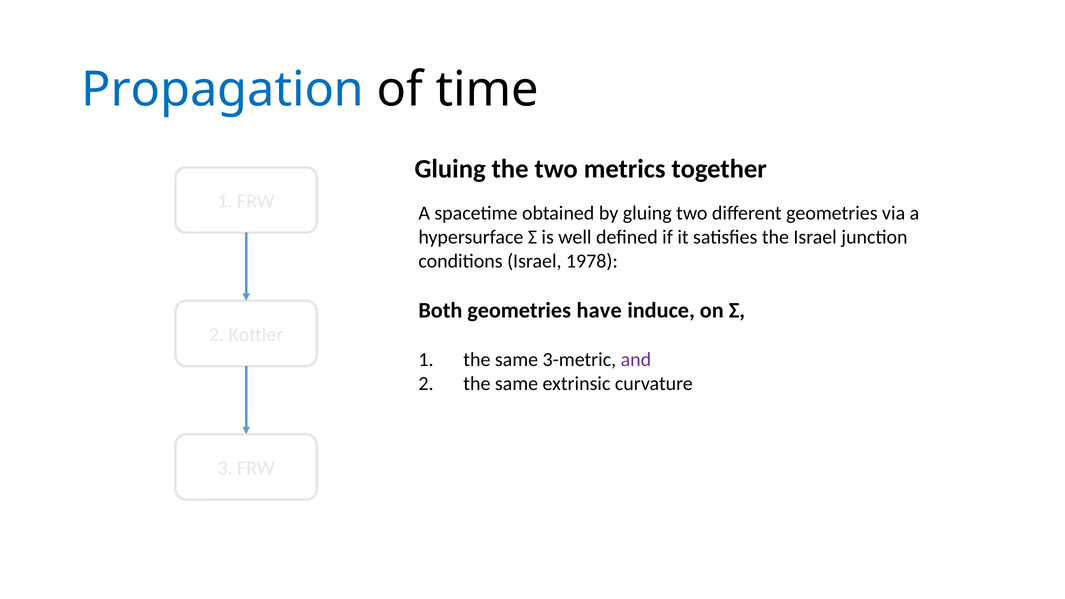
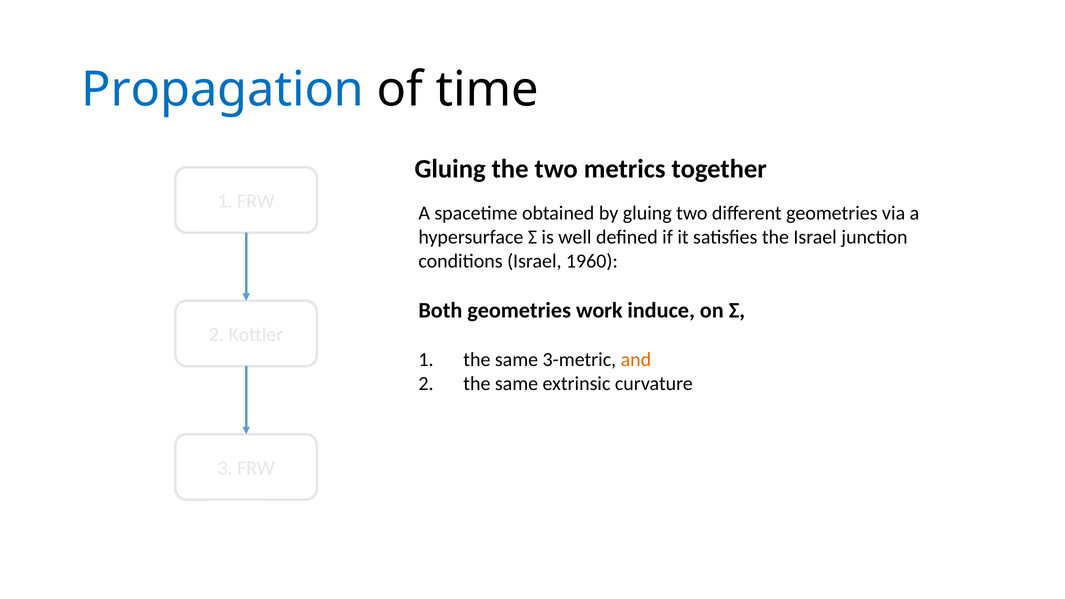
1978: 1978 -> 1960
have: have -> work
and colour: purple -> orange
